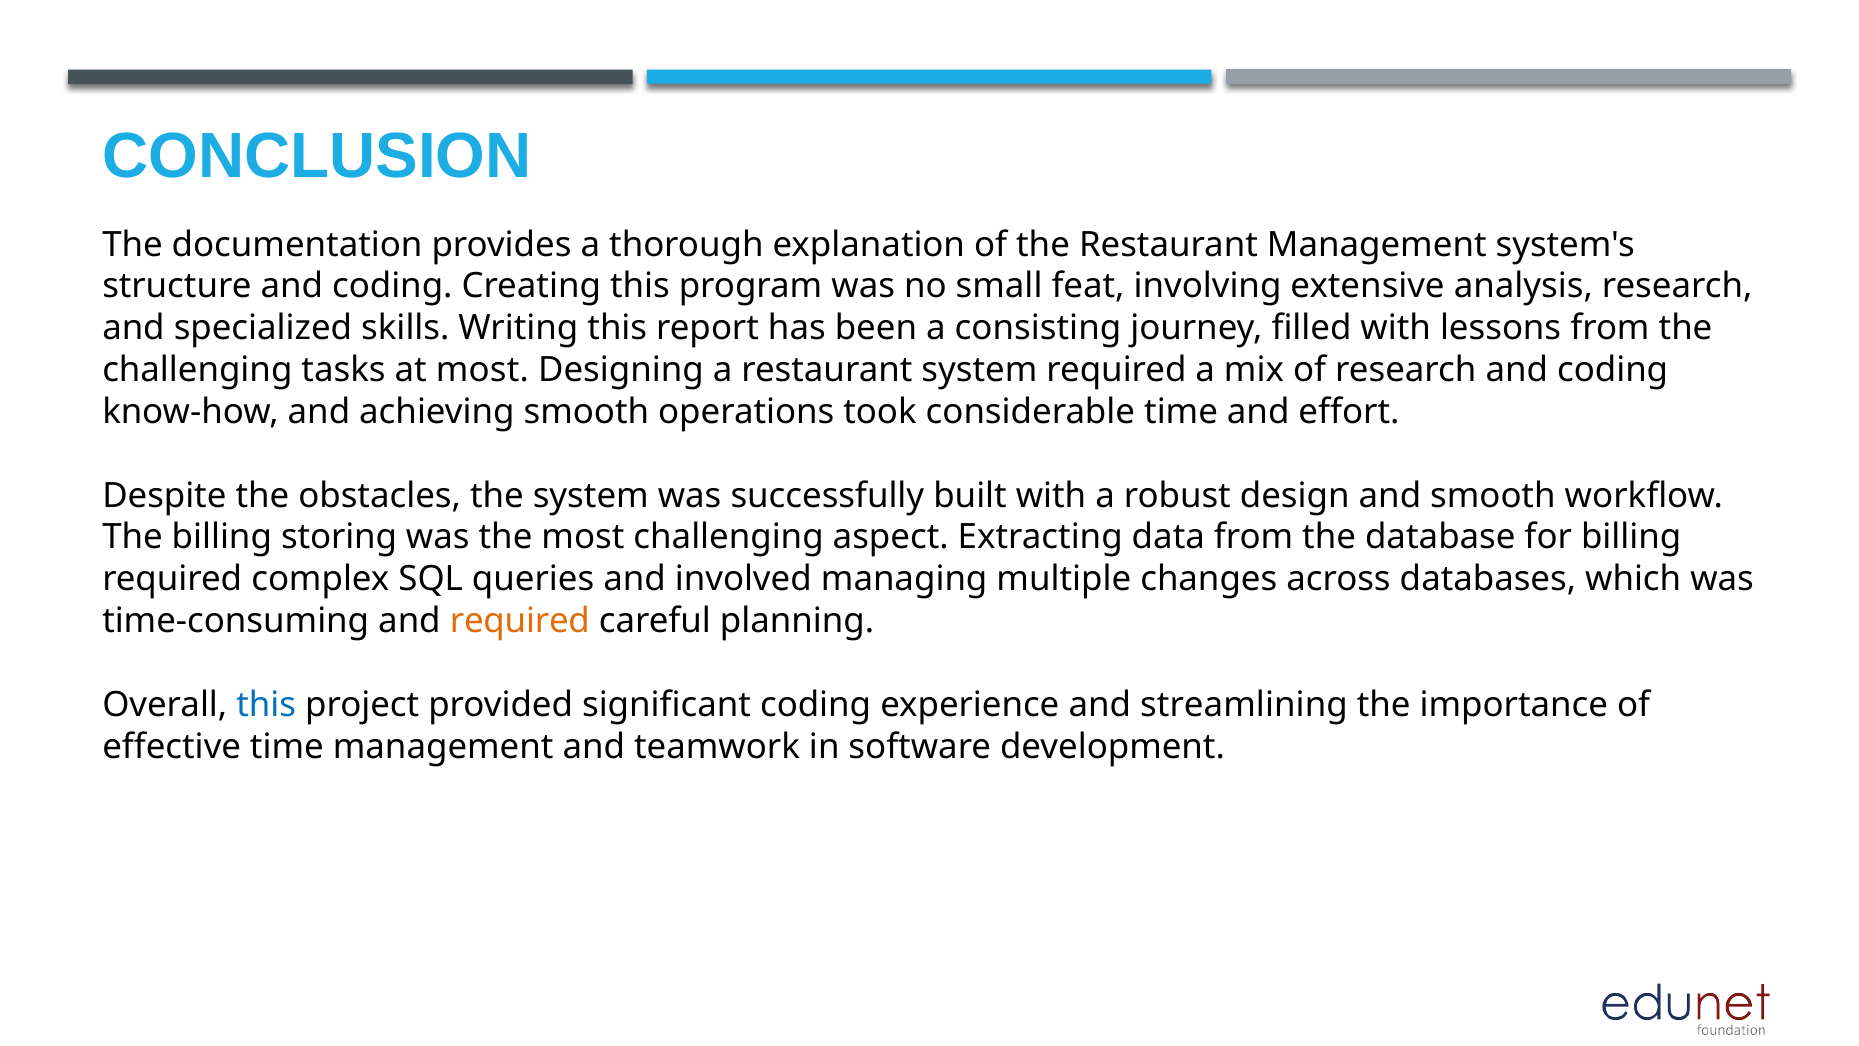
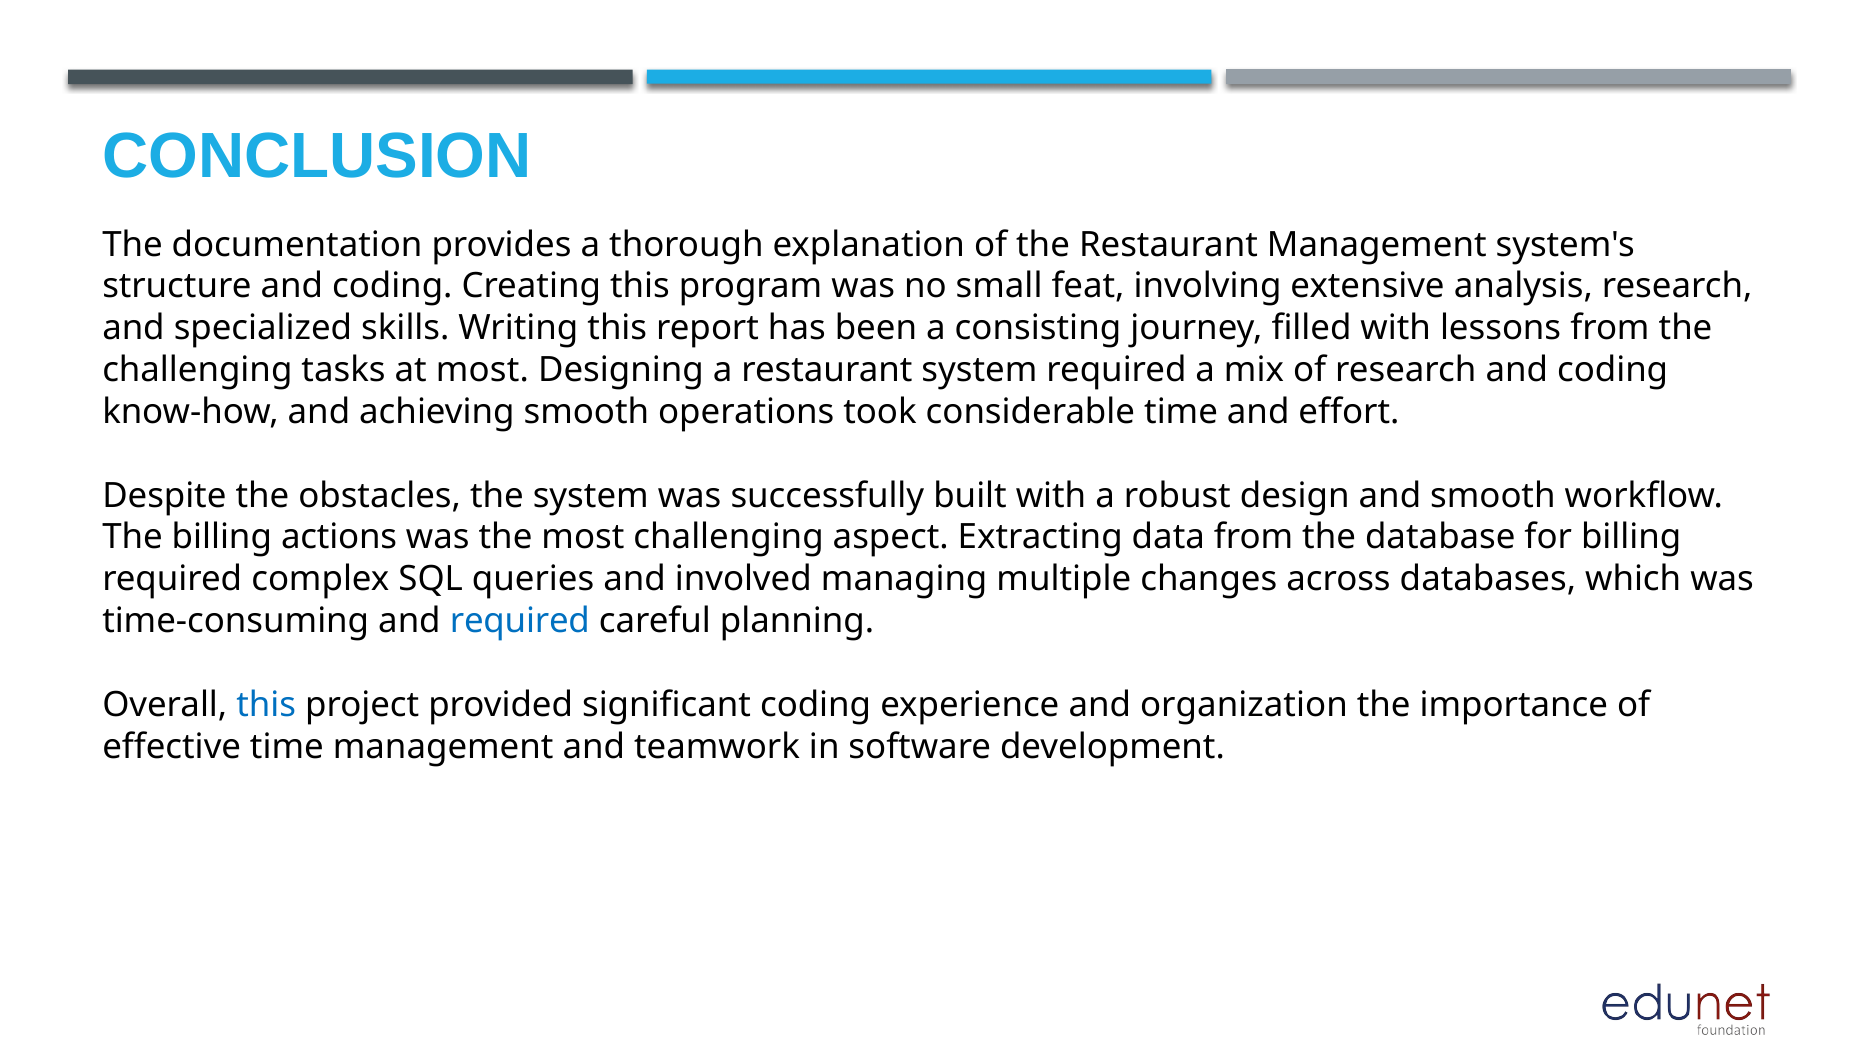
storing: storing -> actions
required at (520, 621) colour: orange -> blue
streamlining: streamlining -> organization
